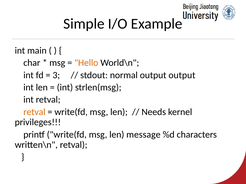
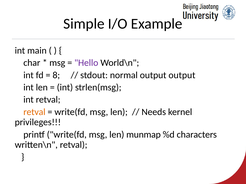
Hello colour: orange -> purple
3: 3 -> 8
message: message -> munmap
